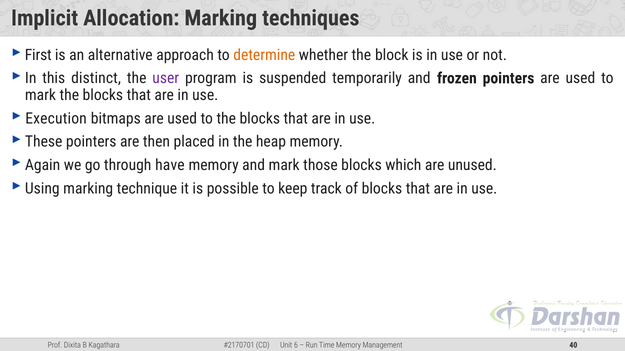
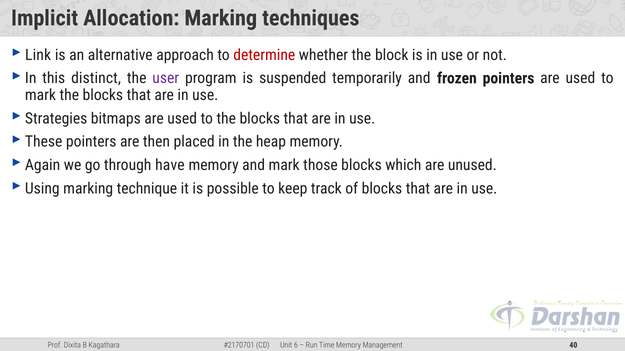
First: First -> Link
determine colour: orange -> red
Execution: Execution -> Strategies
